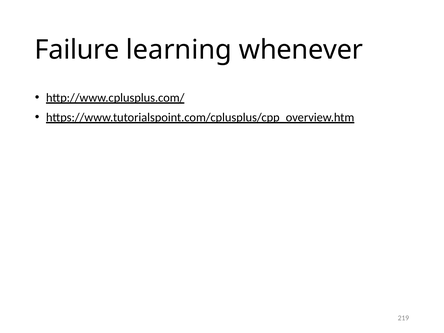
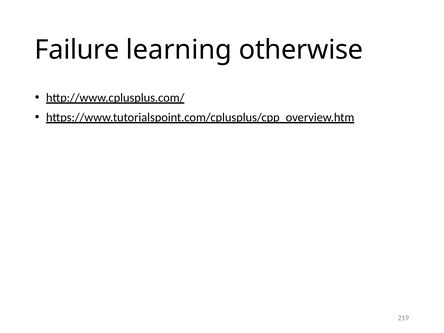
whenever: whenever -> otherwise
